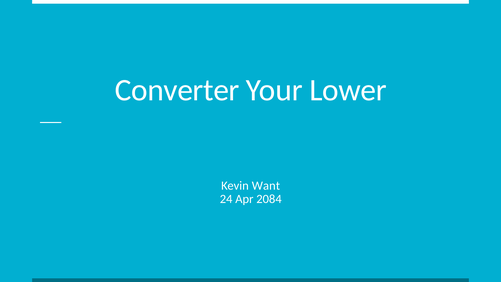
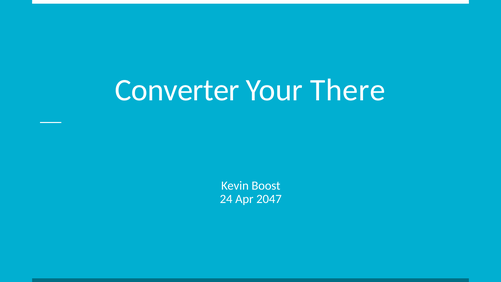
Lower: Lower -> There
Want: Want -> Boost
2084: 2084 -> 2047
